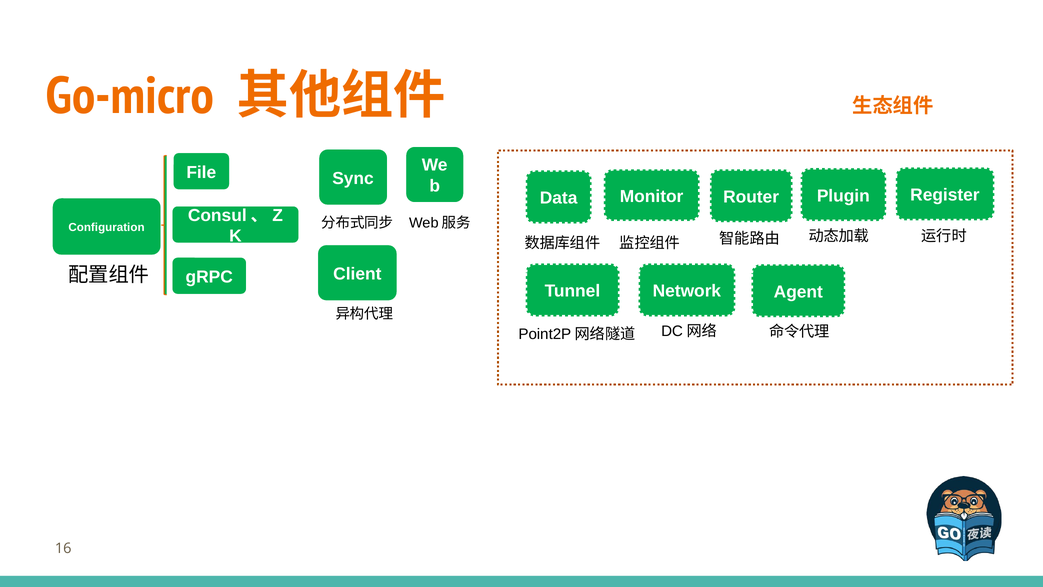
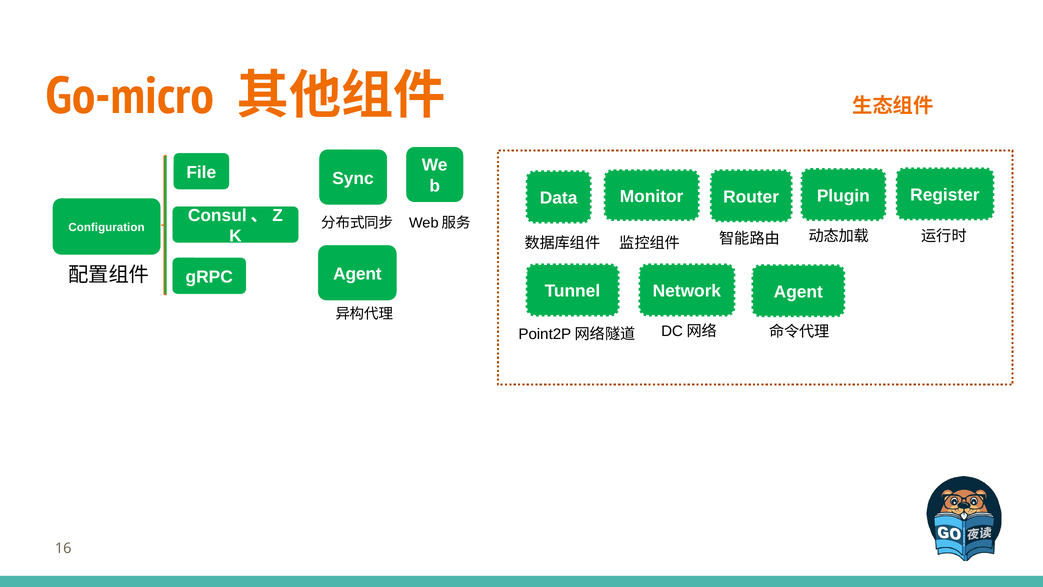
Client at (357, 274): Client -> Agent
